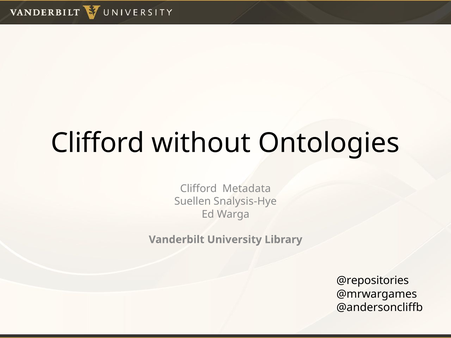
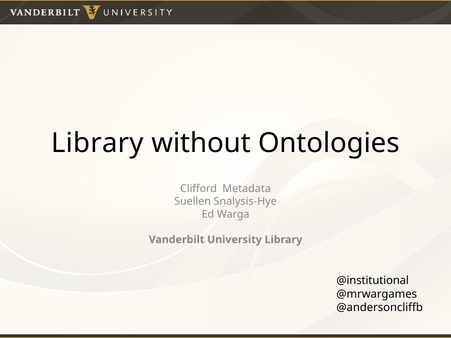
Clifford at (98, 143): Clifford -> Library
@repositories: @repositories -> @institutional
